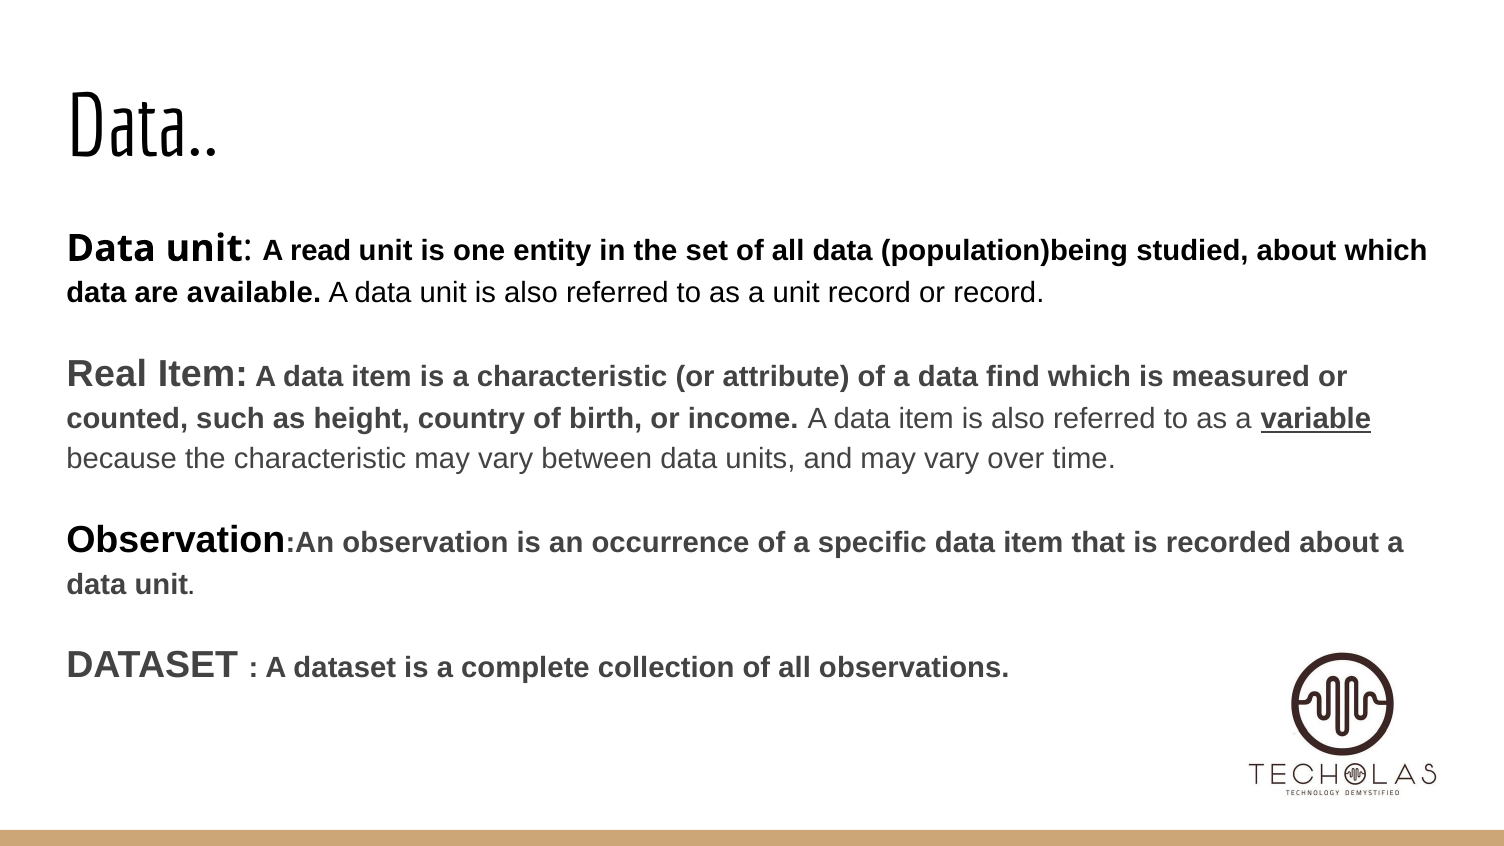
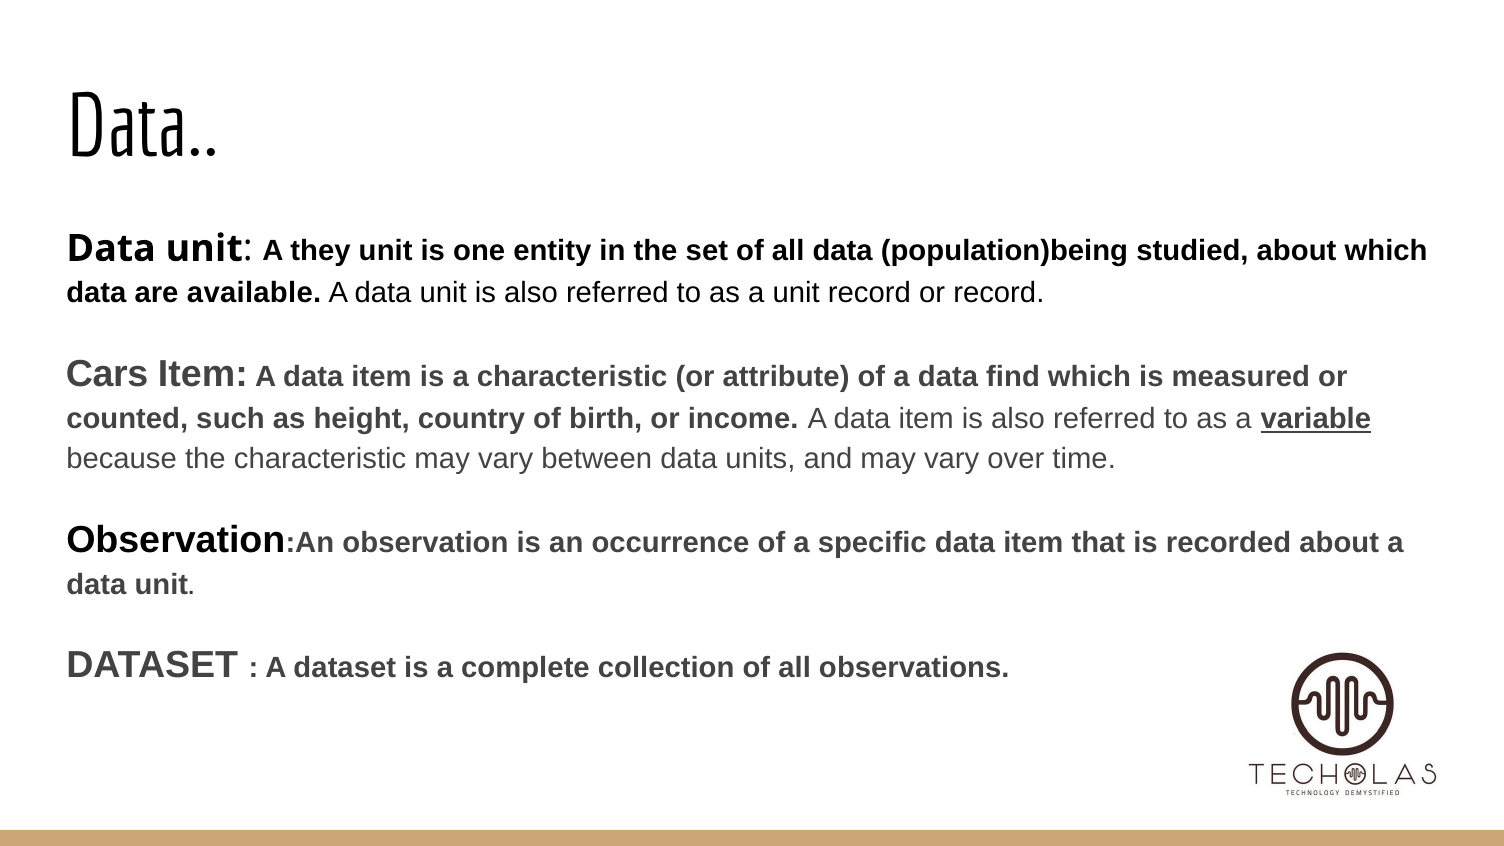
read: read -> they
Real: Real -> Cars
